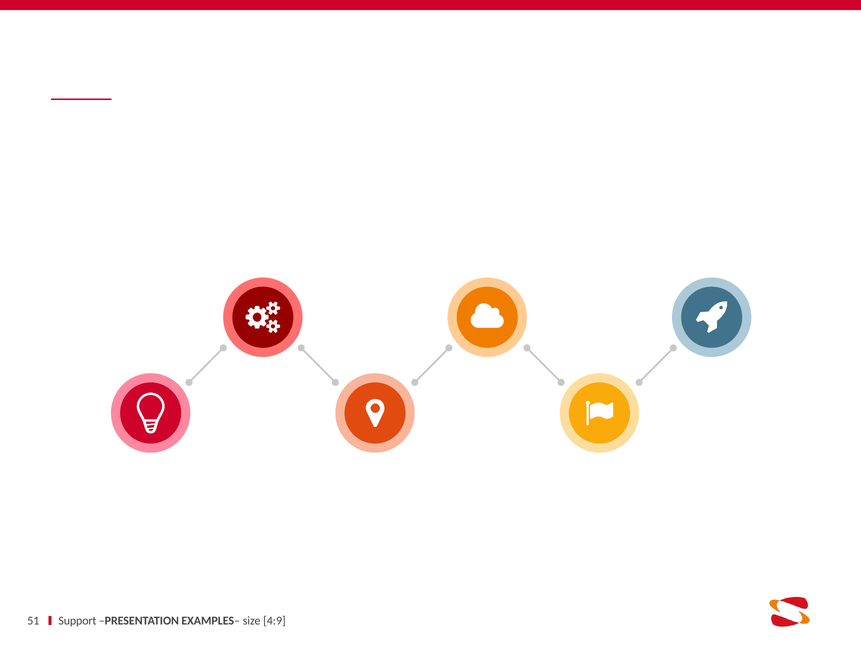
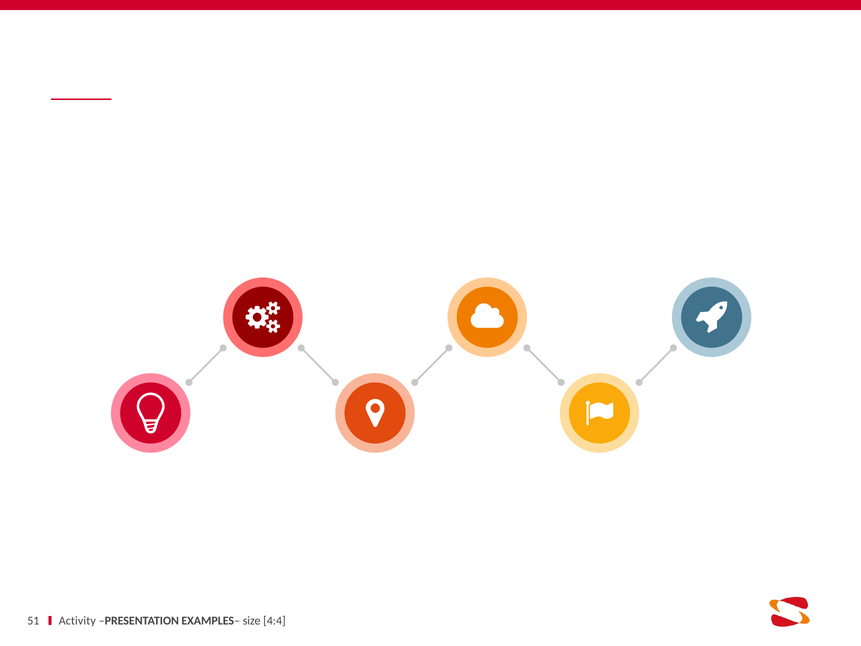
Support: Support -> Activity
4:9: 4:9 -> 4:4
